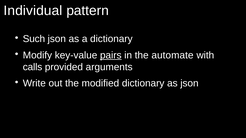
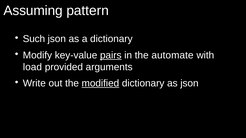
Individual: Individual -> Assuming
calls: calls -> load
modified underline: none -> present
